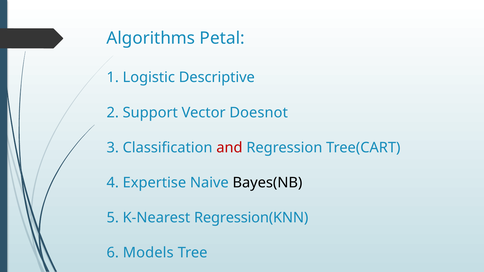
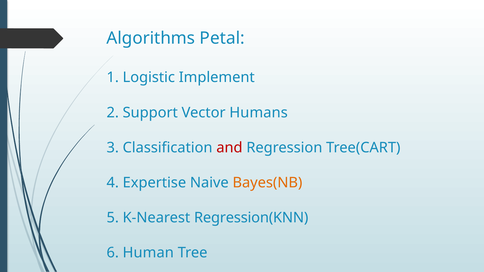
Descriptive: Descriptive -> Implement
Doesnot: Doesnot -> Humans
Bayes(NB colour: black -> orange
Models: Models -> Human
